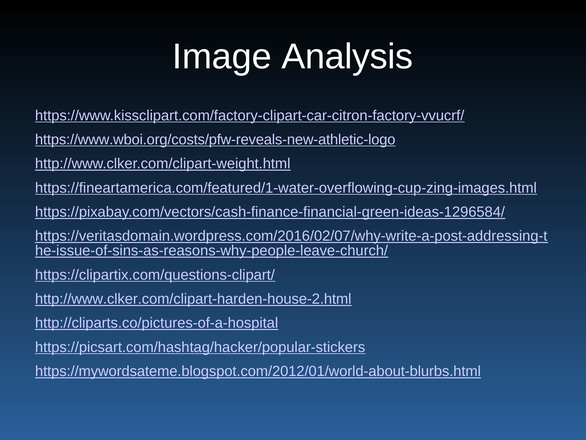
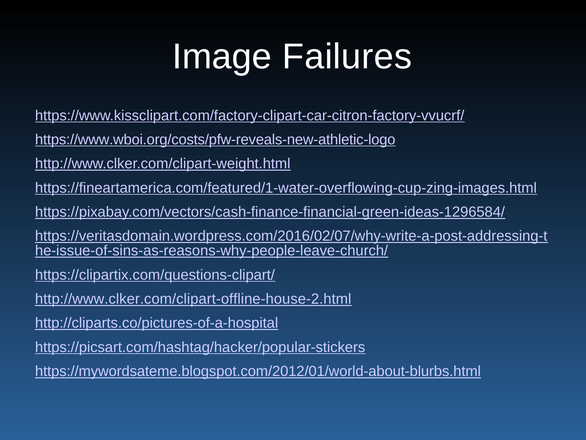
Analysis: Analysis -> Failures
http://www.clker.com/clipart-harden-house-2.html: http://www.clker.com/clipart-harden-house-2.html -> http://www.clker.com/clipart-offline-house-2.html
